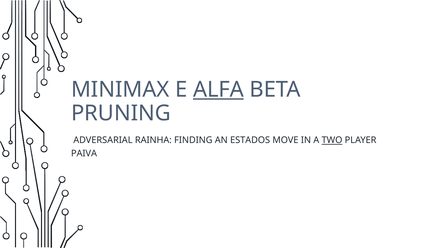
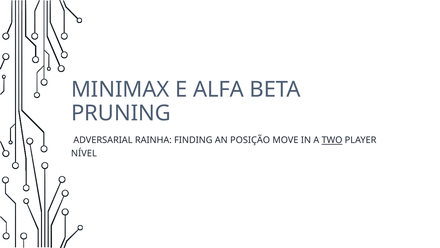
ALFA underline: present -> none
ESTADOS: ESTADOS -> POSIÇÃO
PAIVA: PAIVA -> NÍVEL
